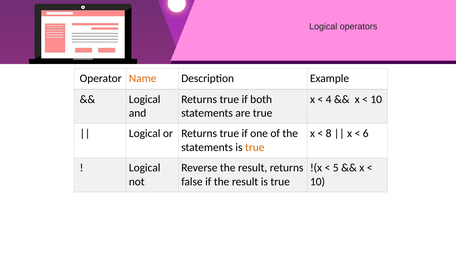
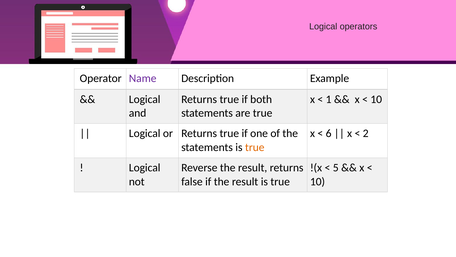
Name colour: orange -> purple
4: 4 -> 1
8: 8 -> 6
6: 6 -> 2
